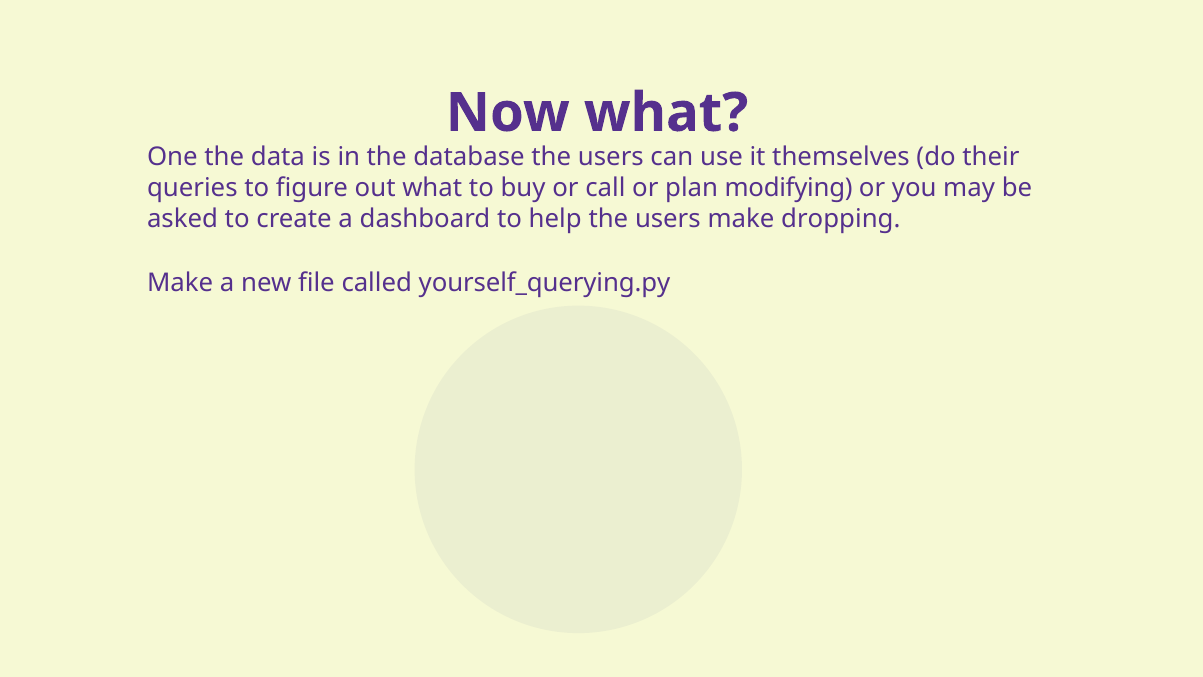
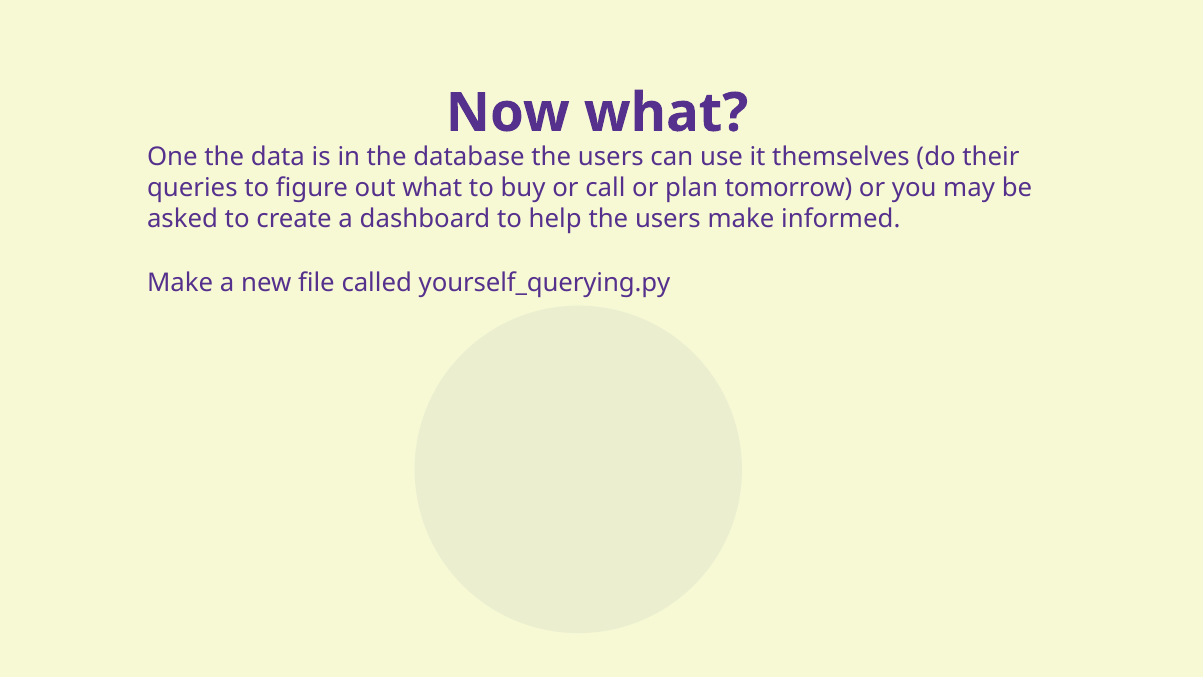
modifying: modifying -> tomorrow
dropping: dropping -> informed
